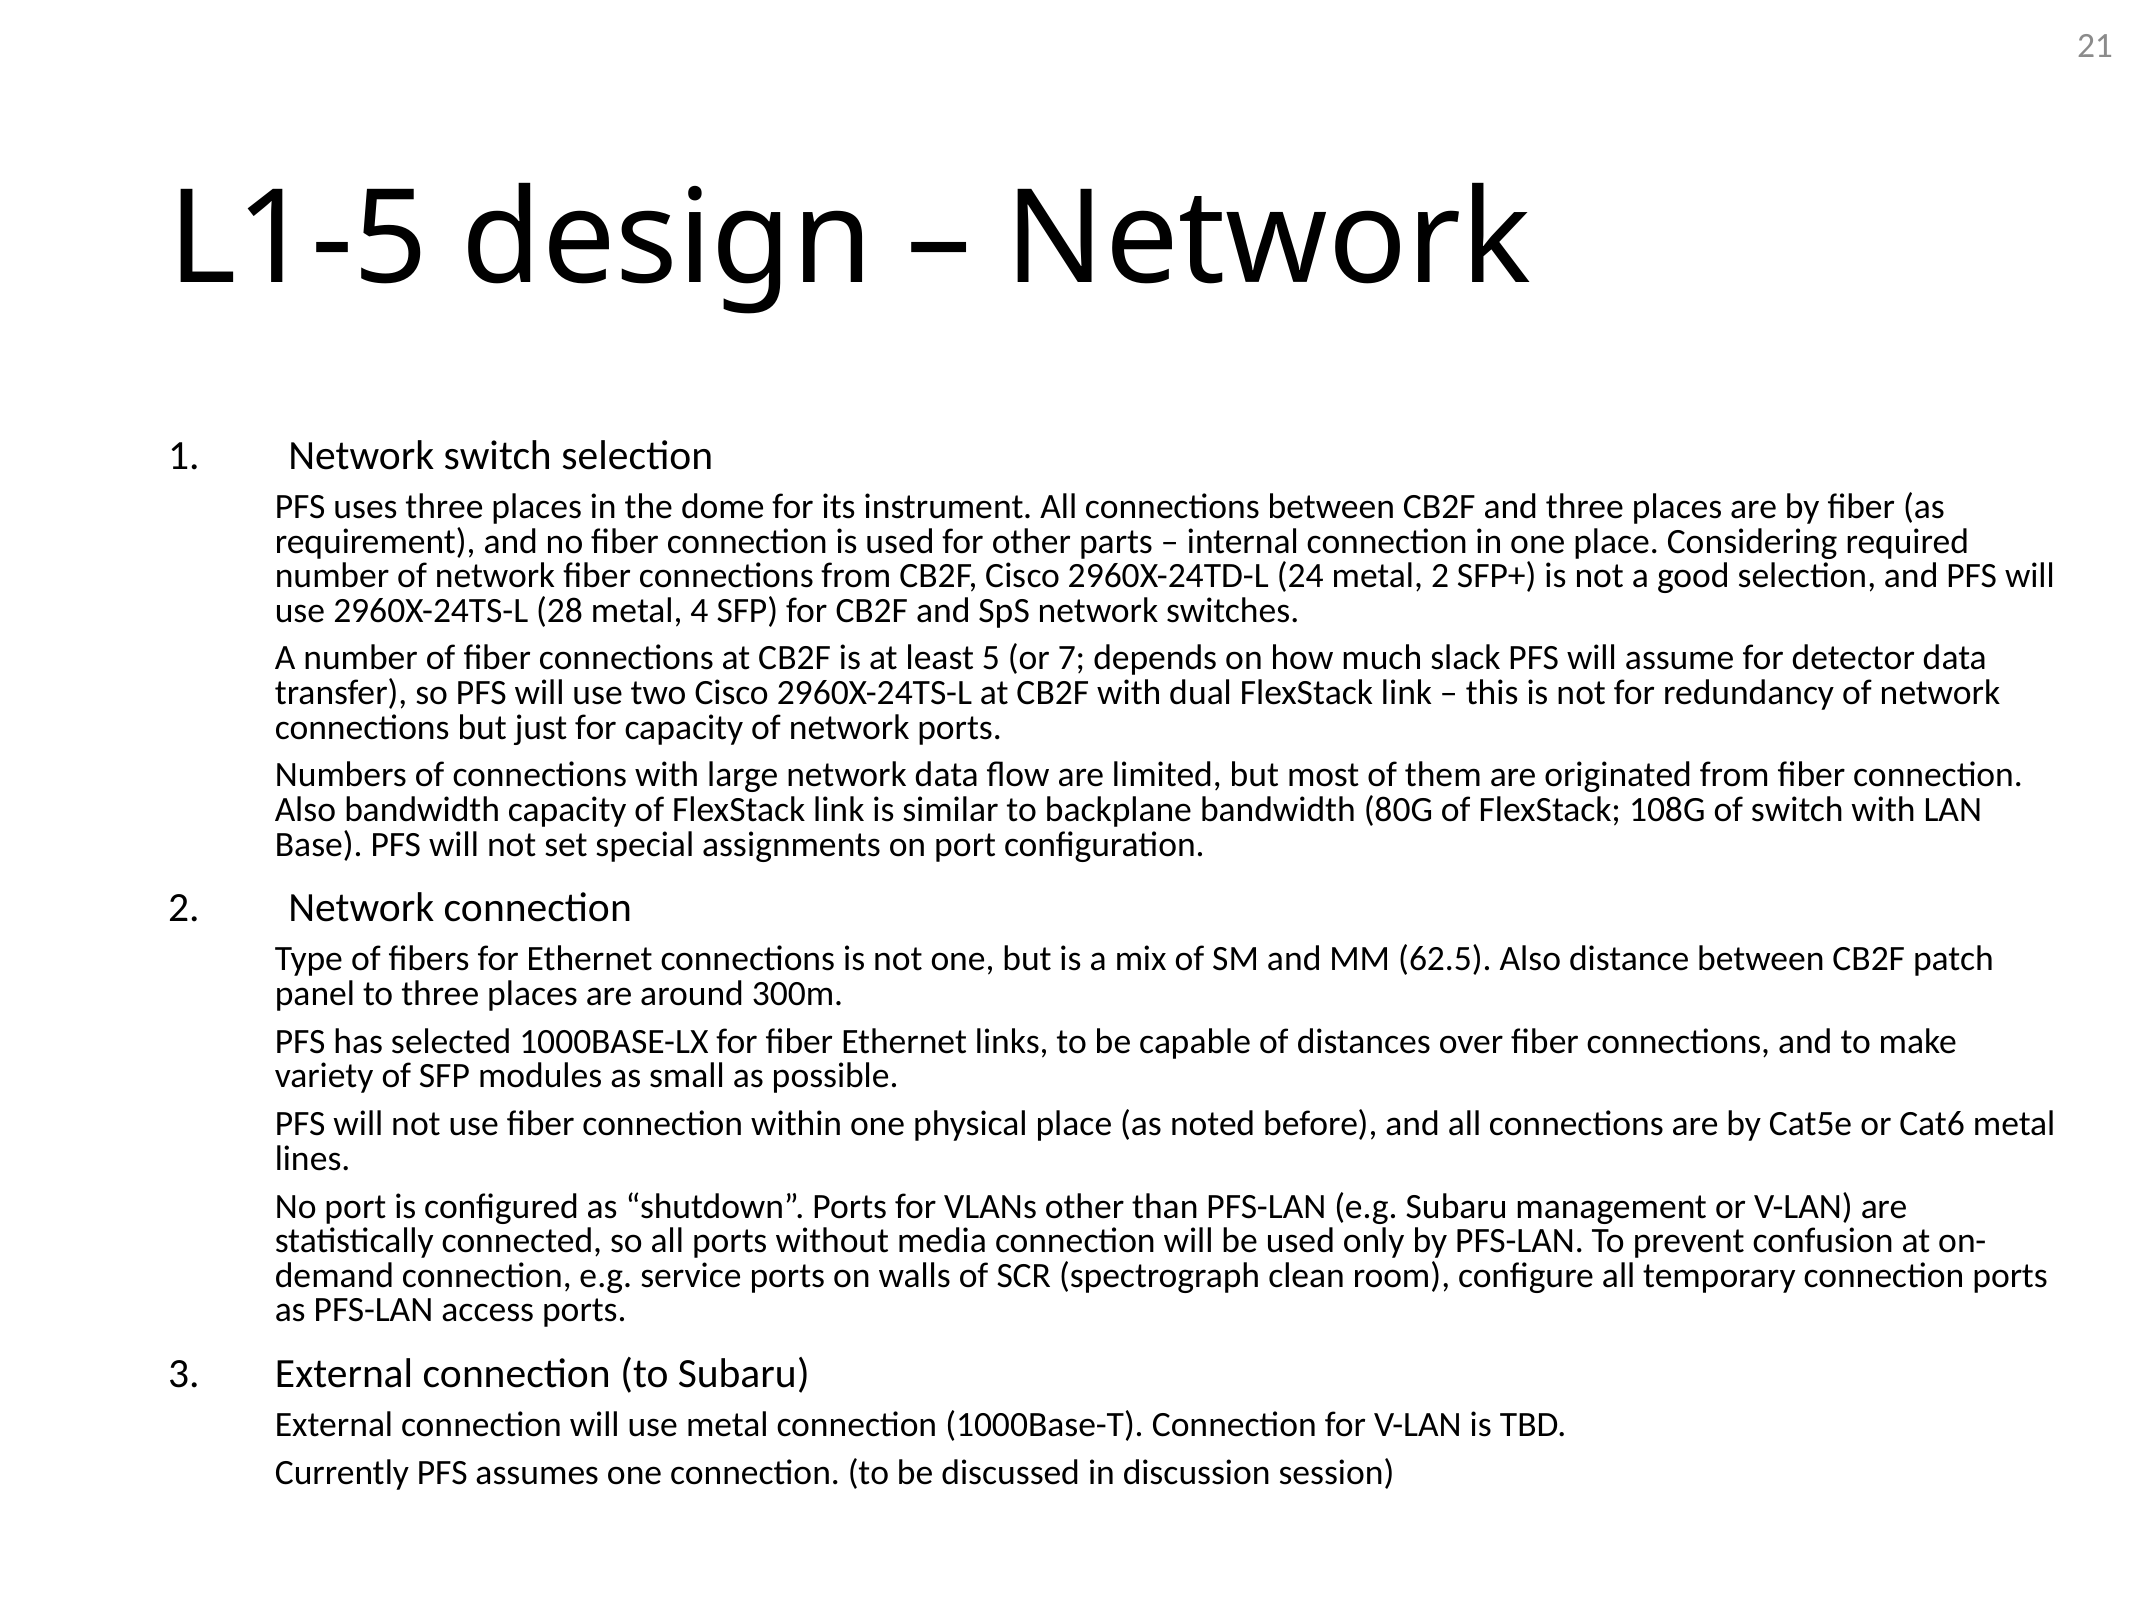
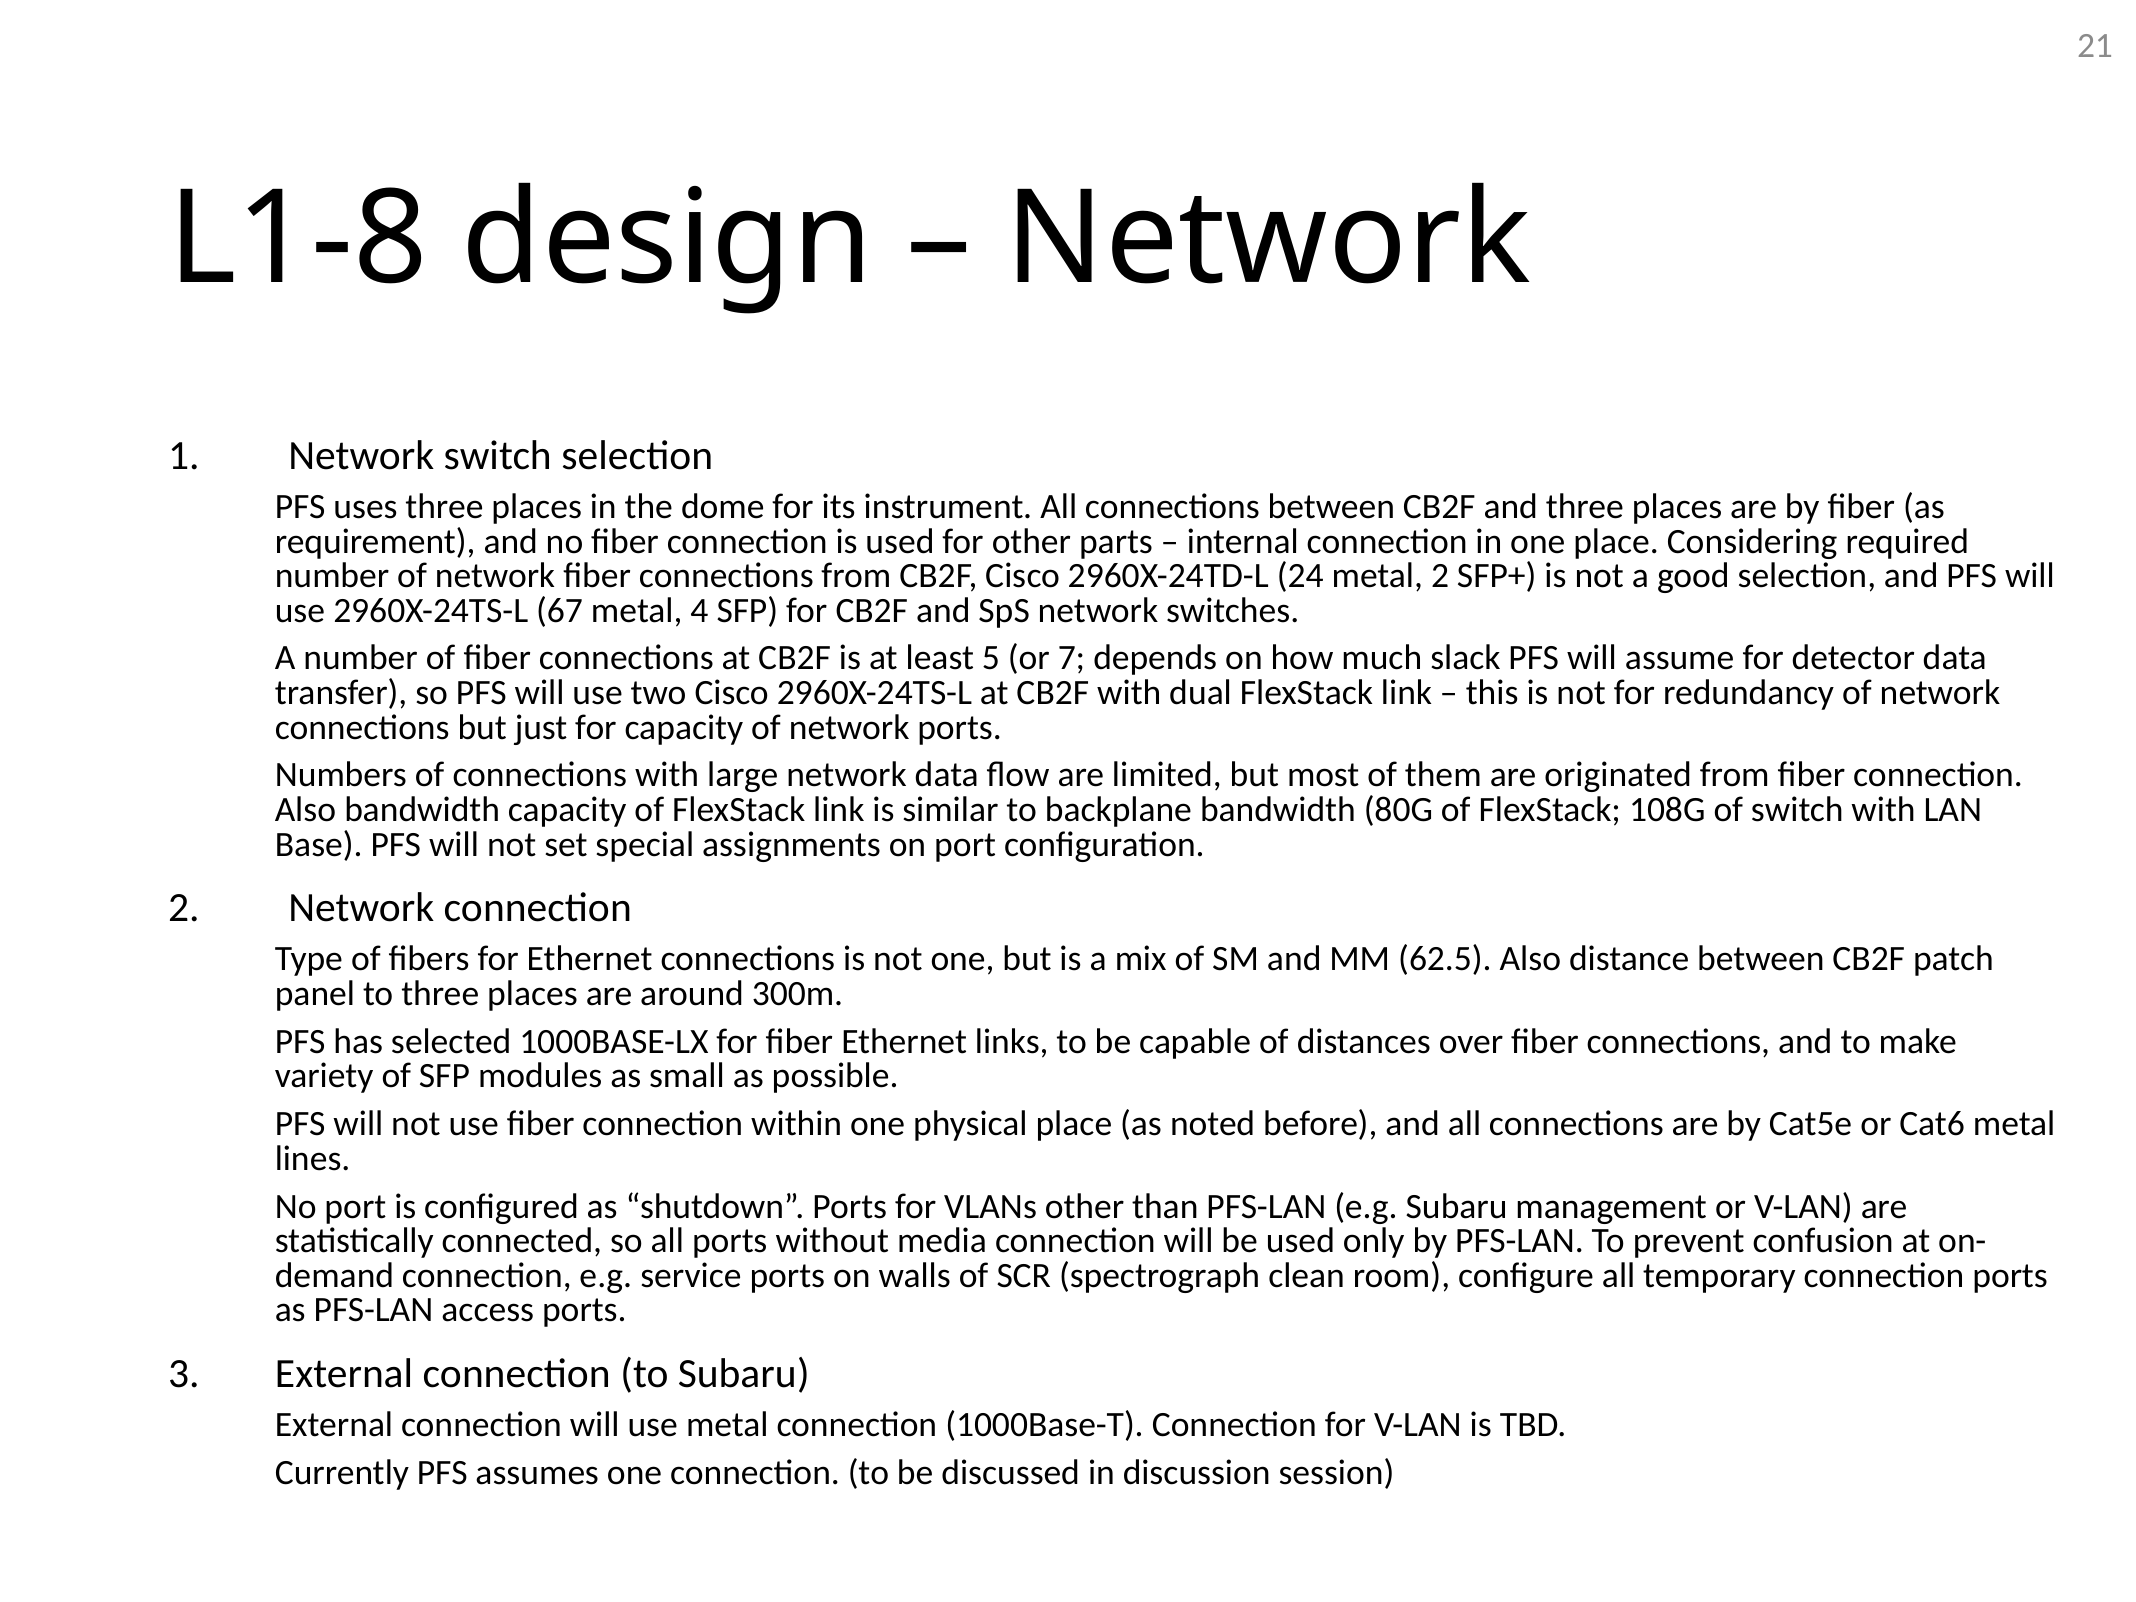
L1-5: L1-5 -> L1-8
28: 28 -> 67
